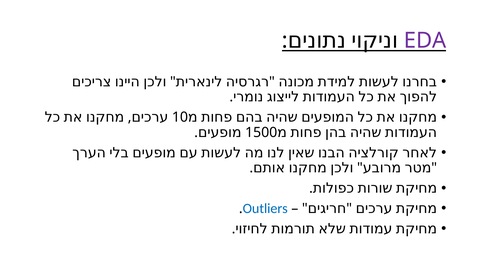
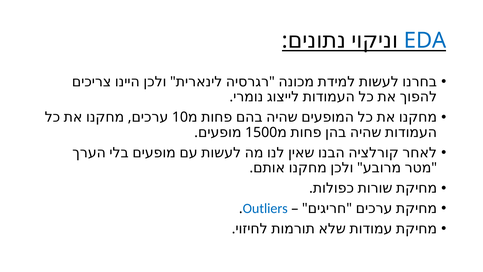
EDA colour: purple -> blue
